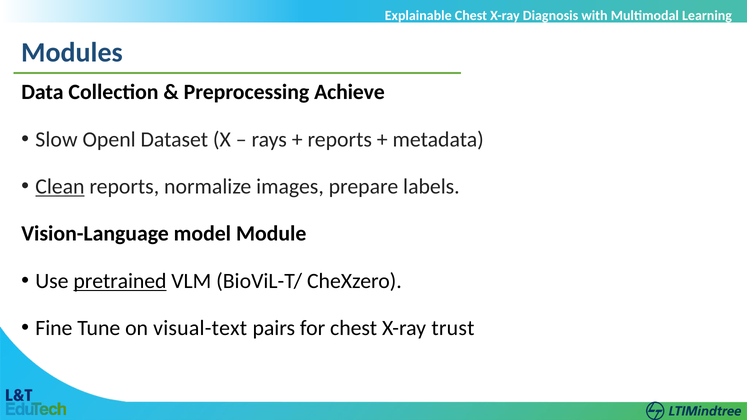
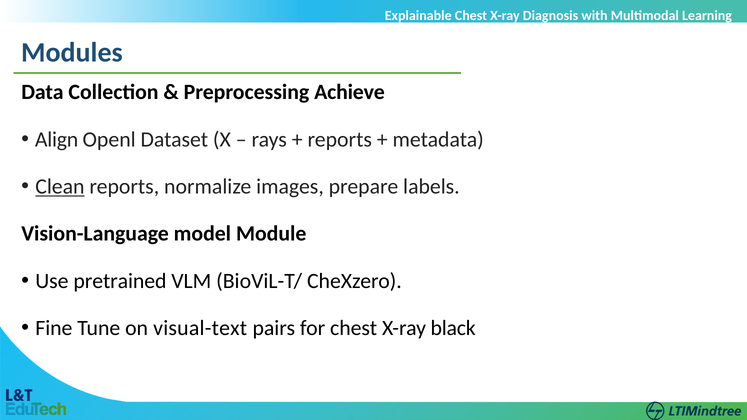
Slow: Slow -> Align
pretrained underline: present -> none
trust: trust -> black
